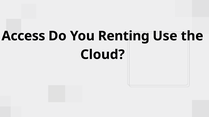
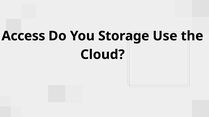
Renting: Renting -> Storage
